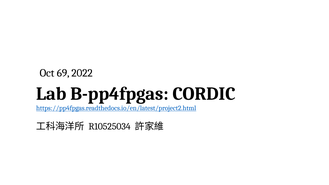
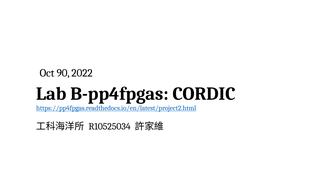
69: 69 -> 90
